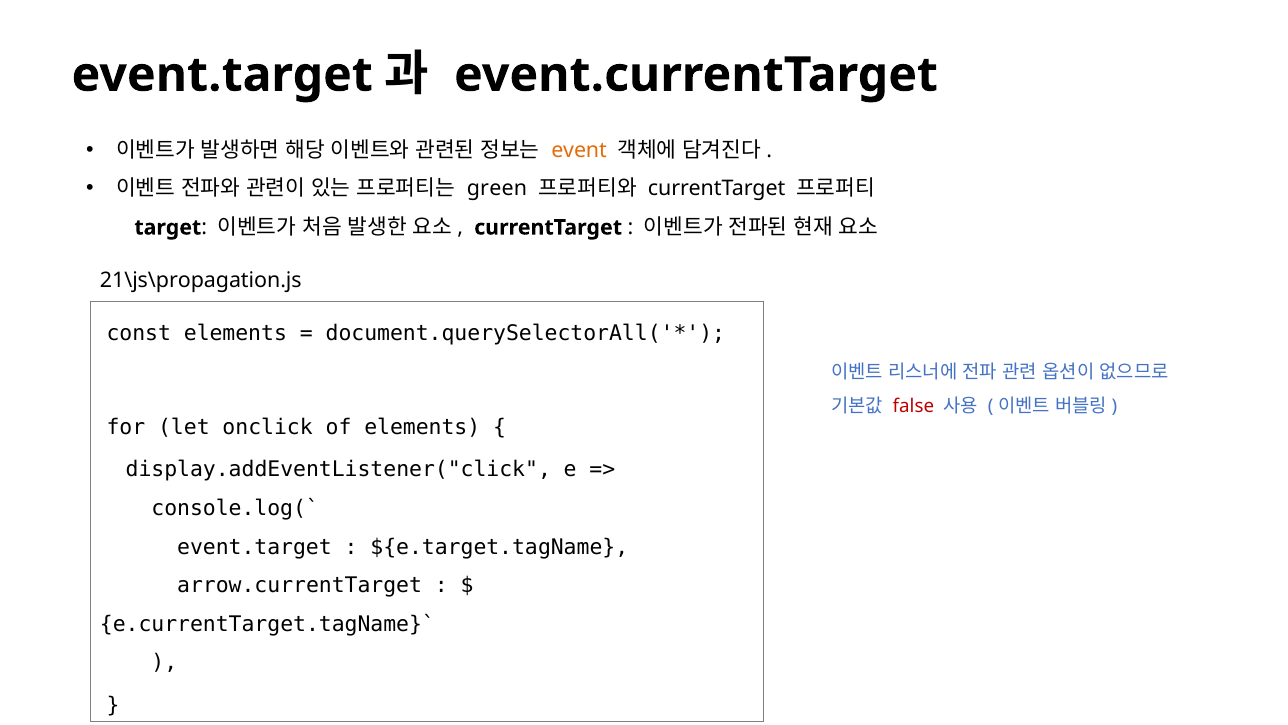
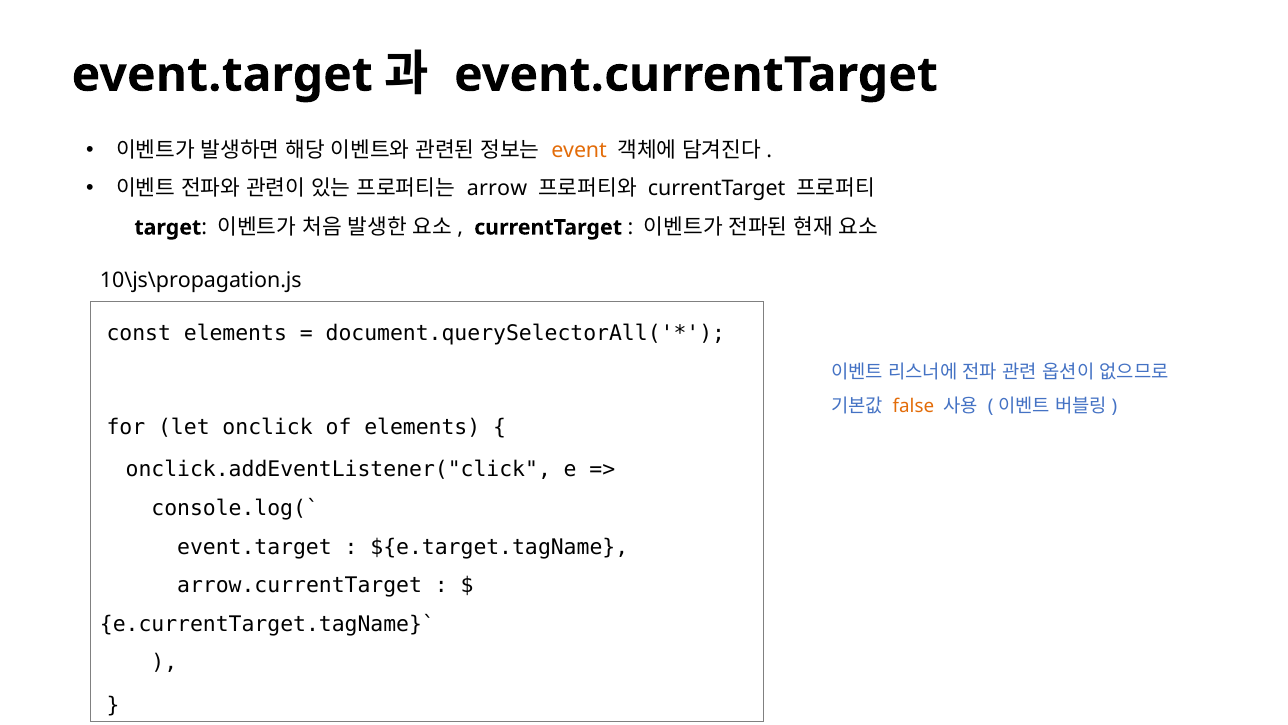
green: green -> arrow
21\js\propagation.js: 21\js\propagation.js -> 10\js\propagation.js
false colour: red -> orange
display.addEventListener("click: display.addEventListener("click -> onclick.addEventListener("click
